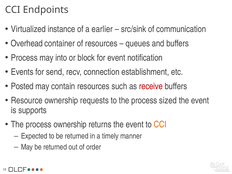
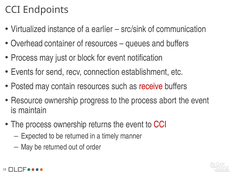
into: into -> just
requests: requests -> progress
sized: sized -> abort
supports: supports -> maintain
CCI at (160, 124) colour: orange -> red
